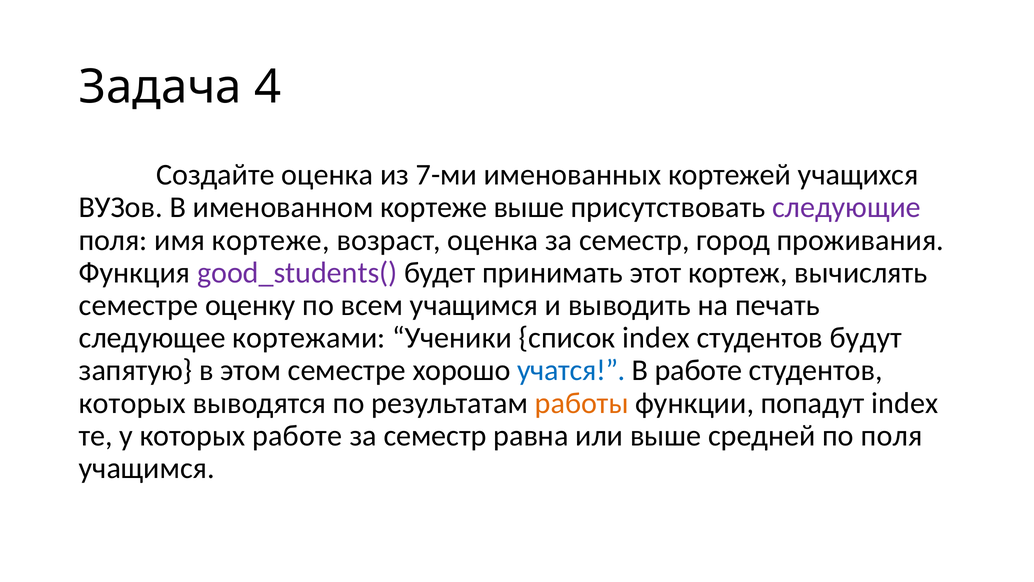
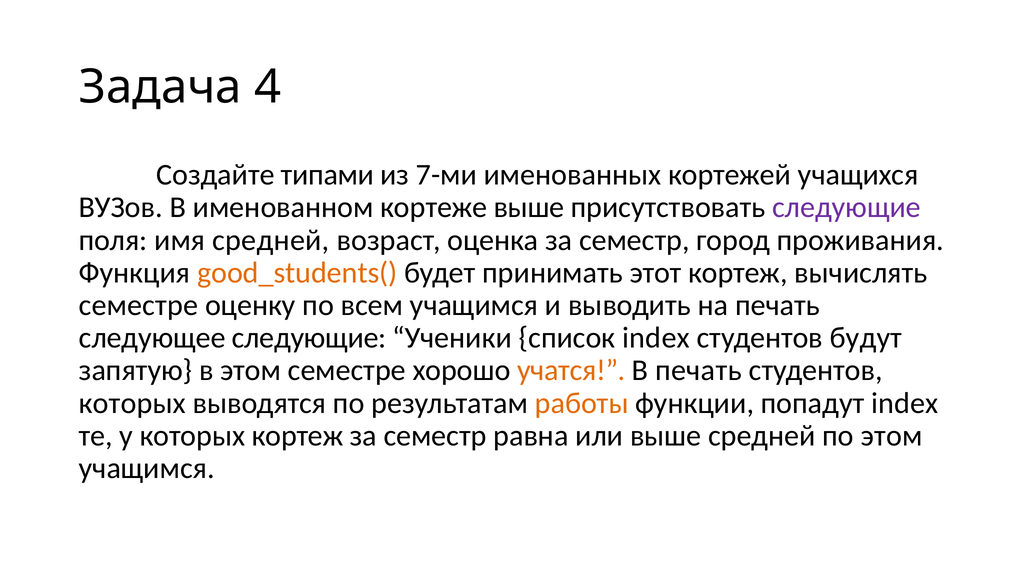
Создайте оценка: оценка -> типами
имя кортеже: кортеже -> средней
good_students( colour: purple -> orange
следующее кортежами: кортежами -> следующие
учатся colour: blue -> orange
В работе: работе -> печать
которых работе: работе -> кортеж
по поля: поля -> этом
